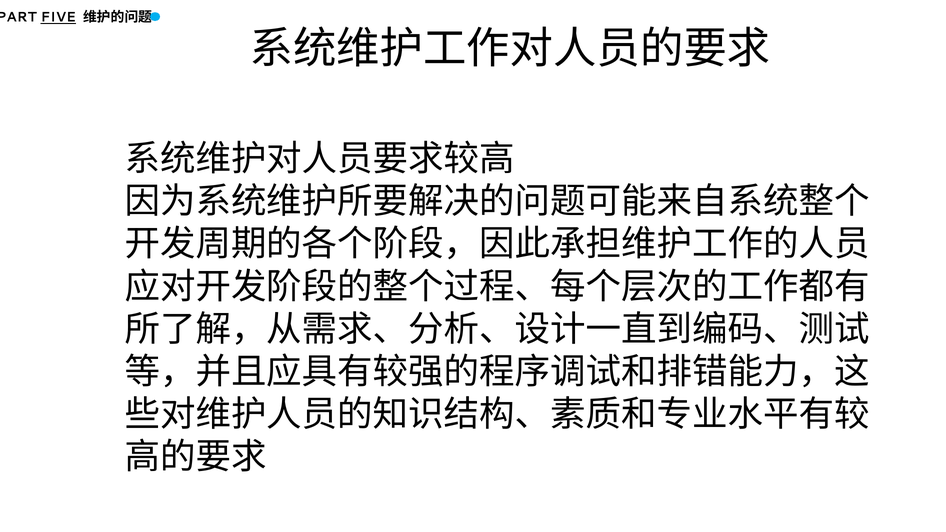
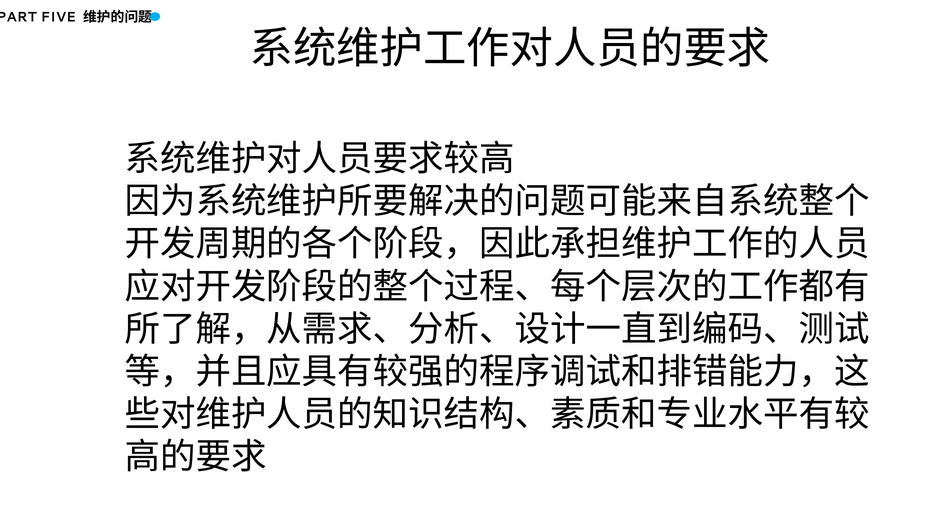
FIVE underline: present -> none
